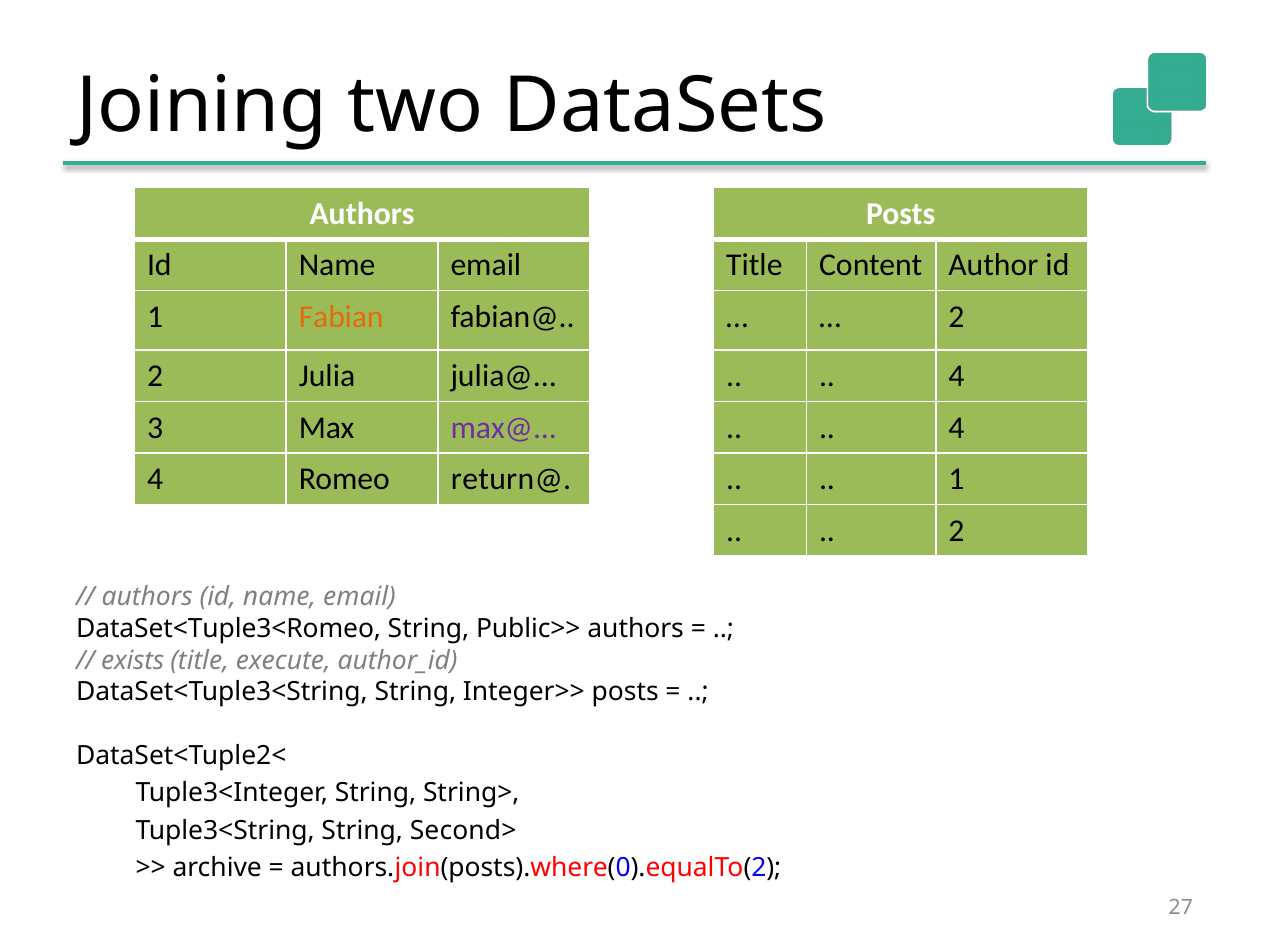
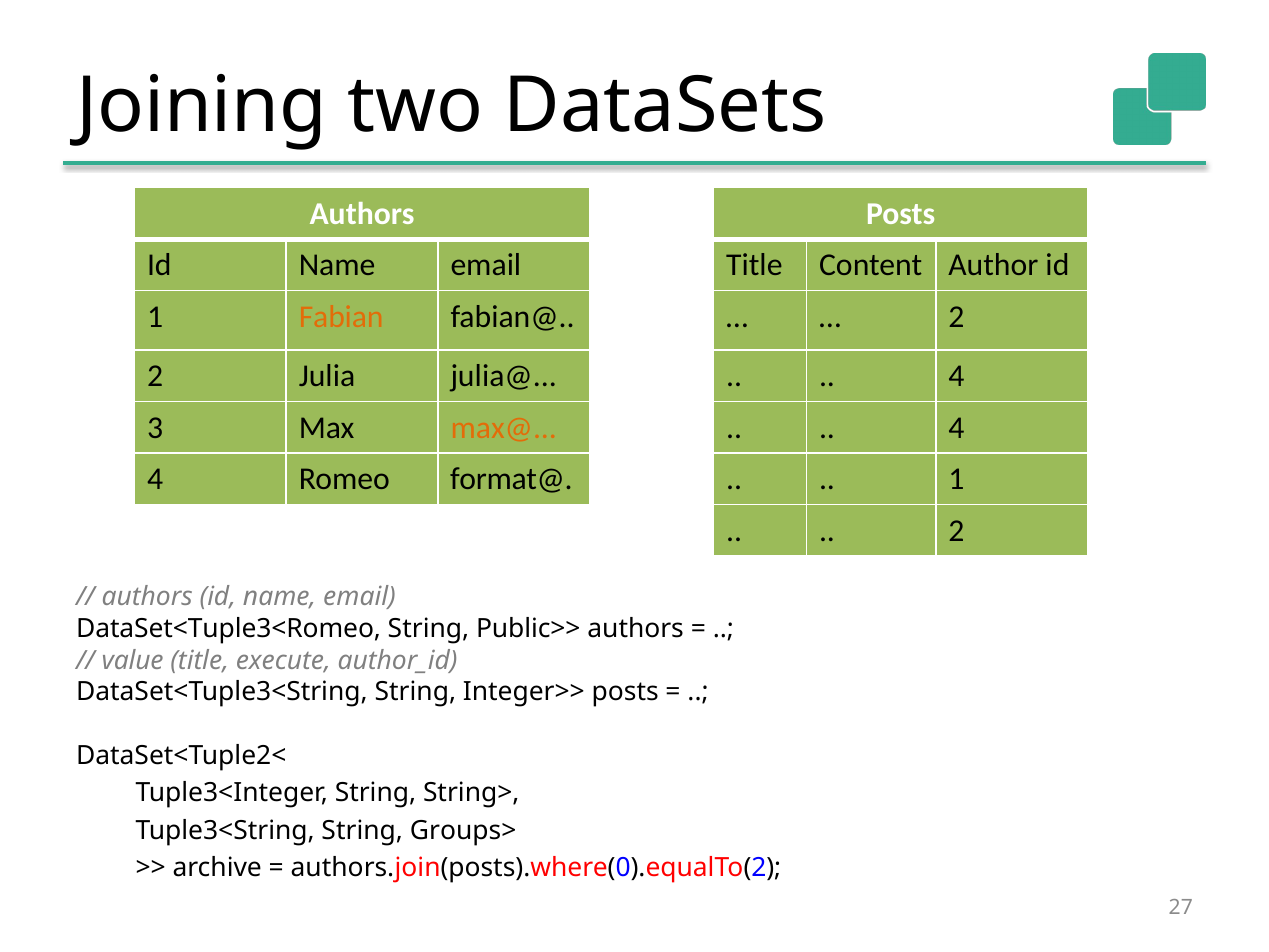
max@ colour: purple -> orange
return@: return@ -> format@
exists: exists -> value
Second>: Second> -> Groups>
